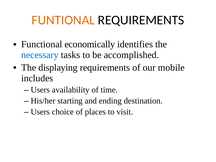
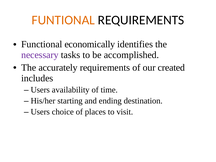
necessary colour: blue -> purple
displaying: displaying -> accurately
mobile: mobile -> created
